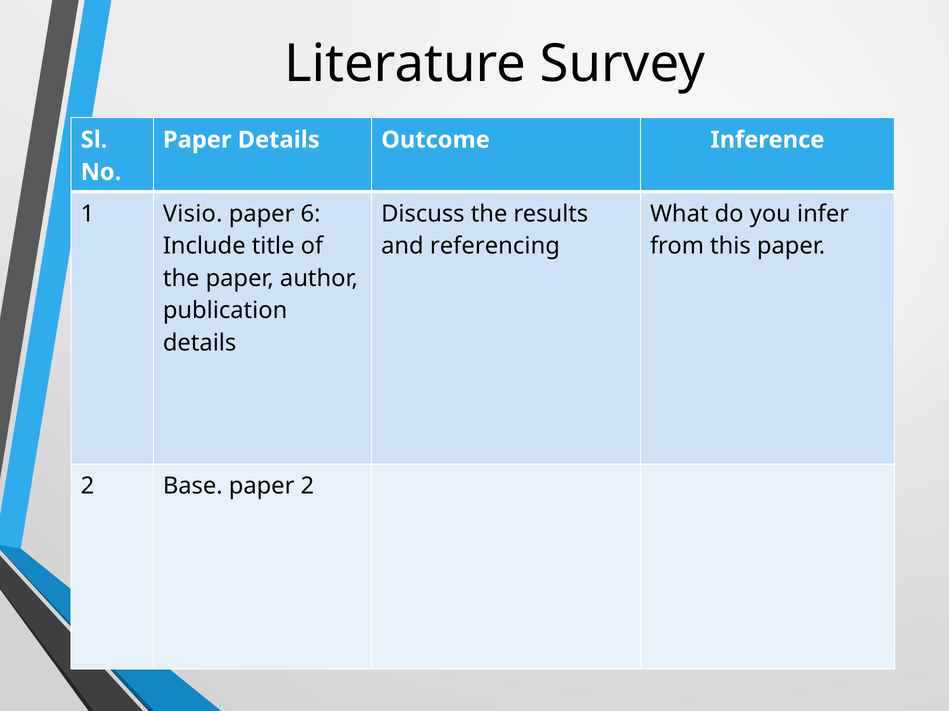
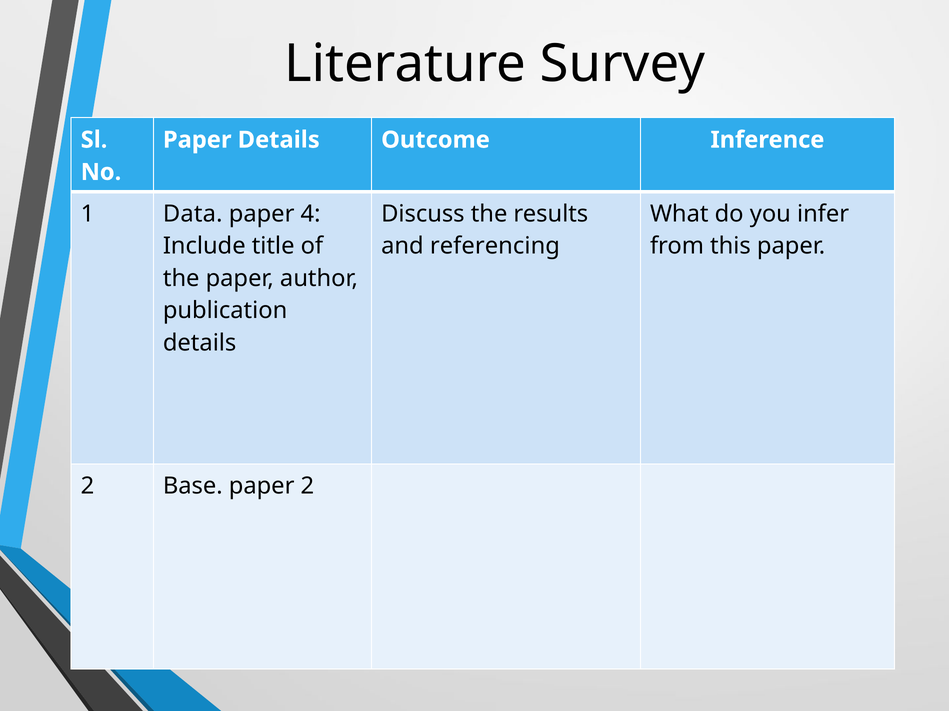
Visio: Visio -> Data
6: 6 -> 4
